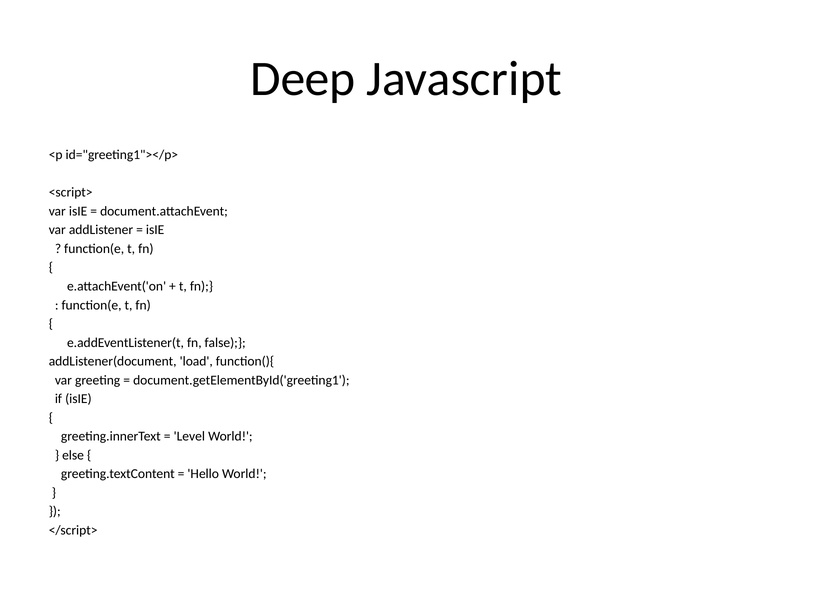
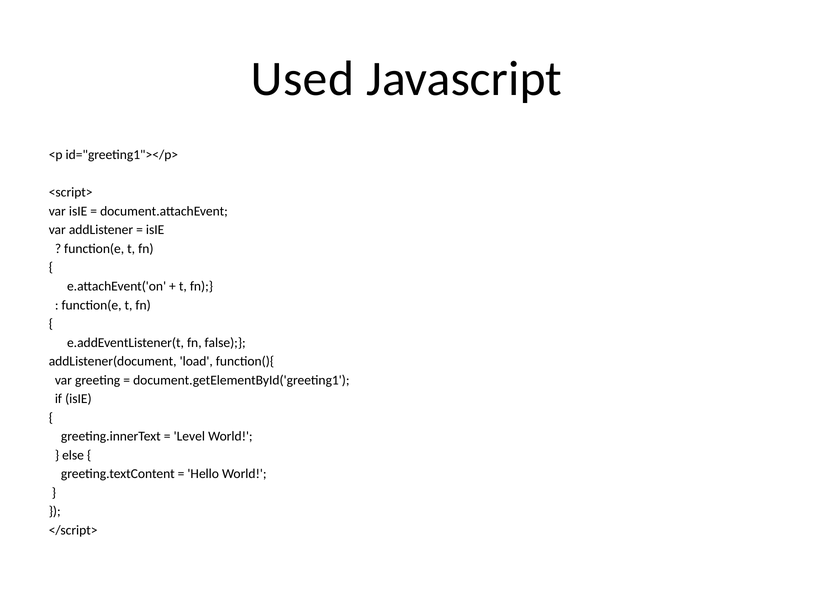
Deep: Deep -> Used
